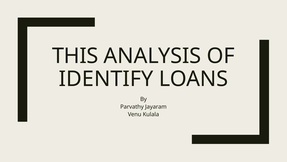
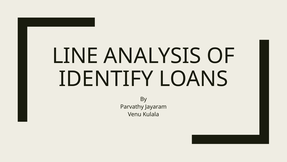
THIS: THIS -> LINE
